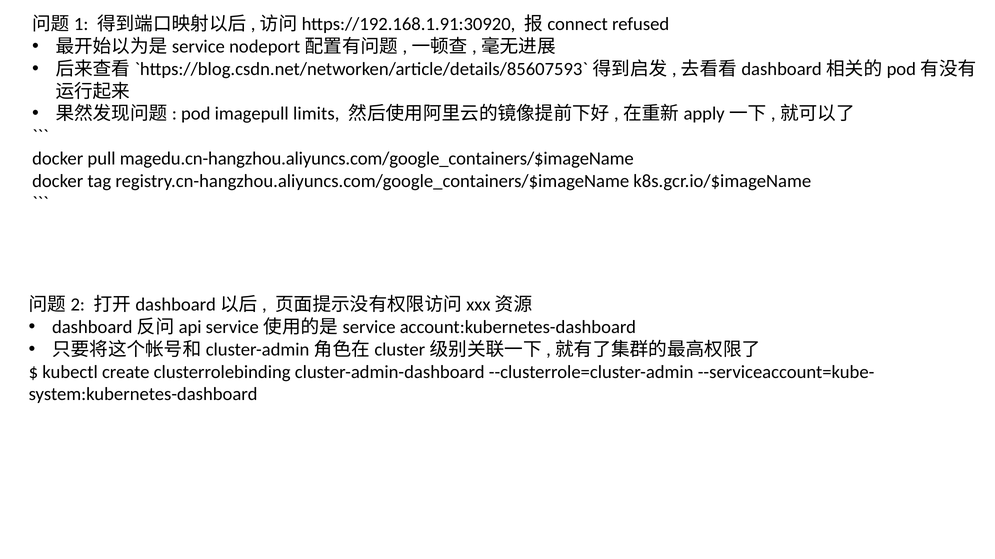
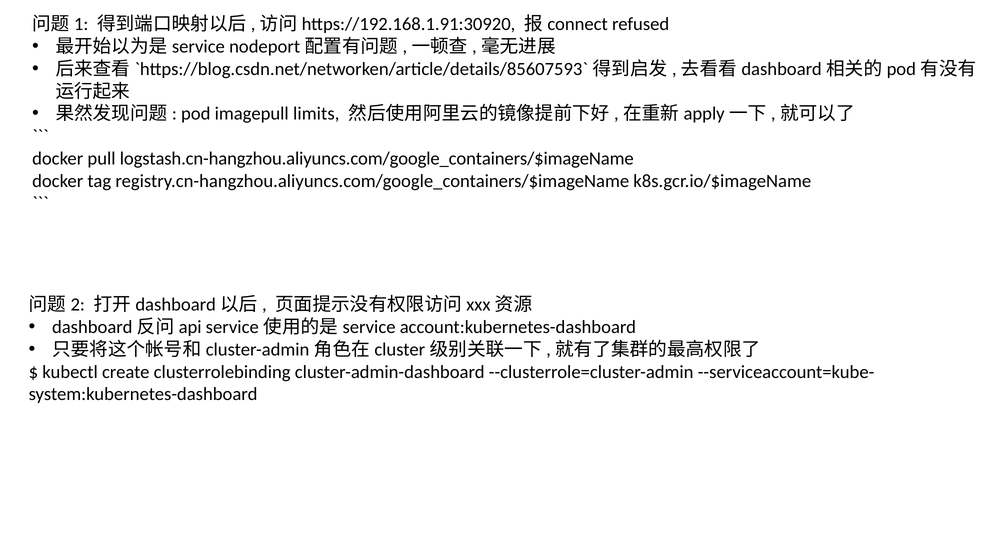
magedu.cn-hangzhou.aliyuncs.com/google_containers/$imageName: magedu.cn-hangzhou.aliyuncs.com/google_containers/$imageName -> logstash.cn-hangzhou.aliyuncs.com/google_containers/$imageName
